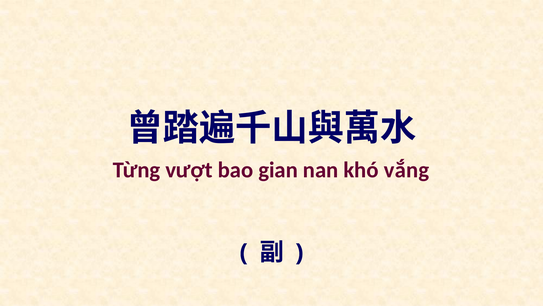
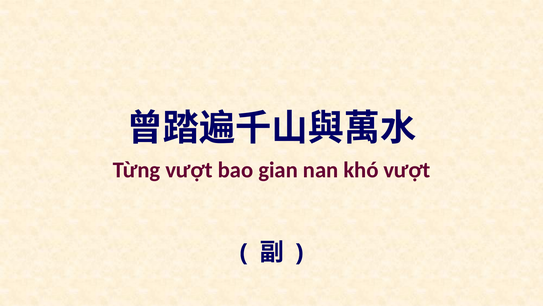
khó vắng: vắng -> vượt
